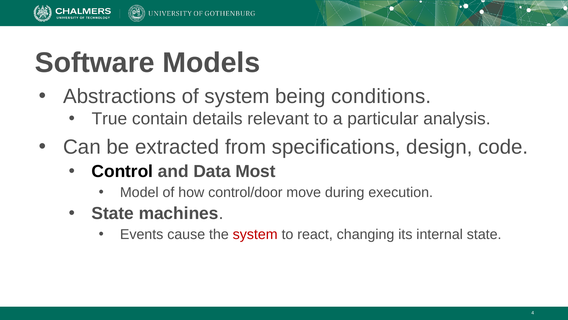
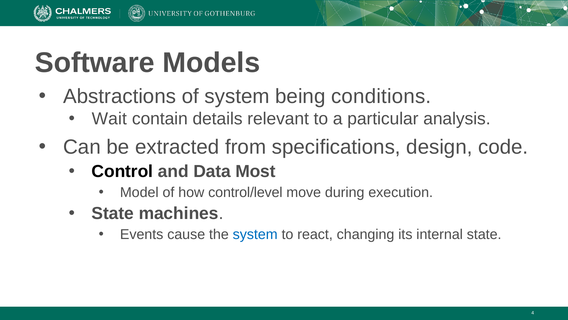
True: True -> Wait
control/door: control/door -> control/level
system at (255, 234) colour: red -> blue
